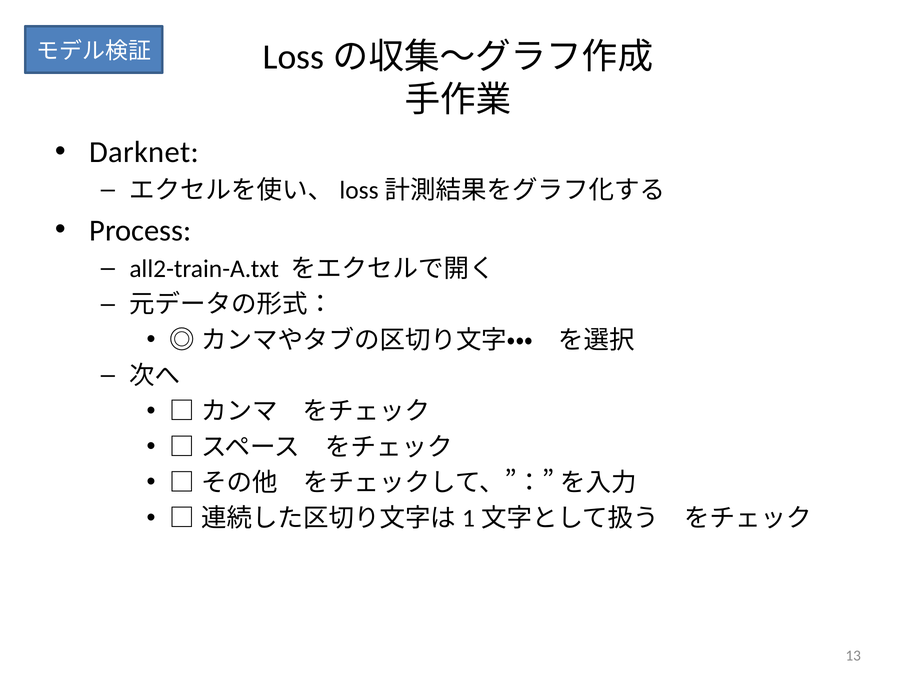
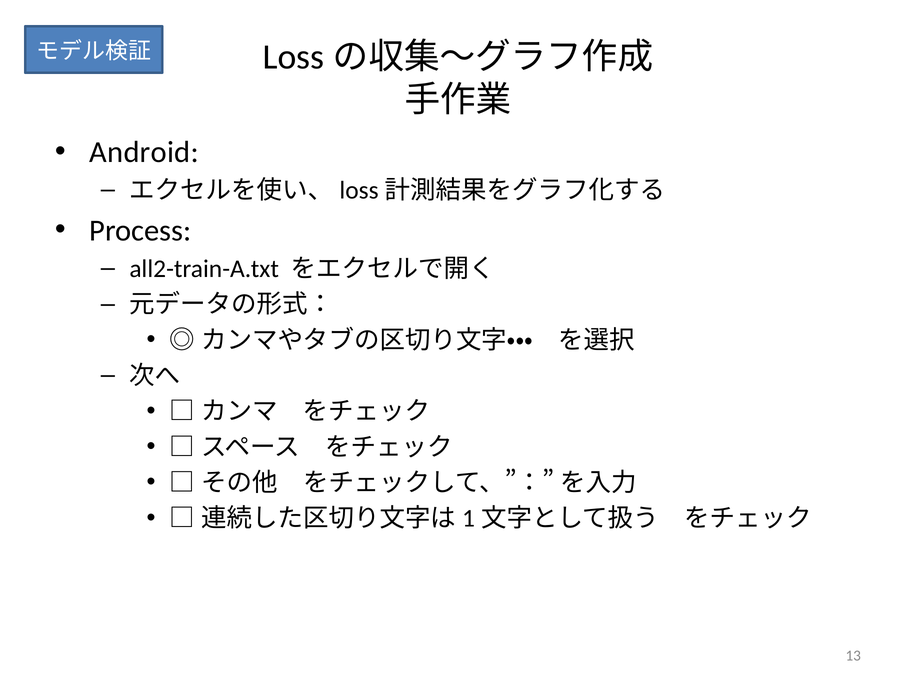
Darknet: Darknet -> Android
